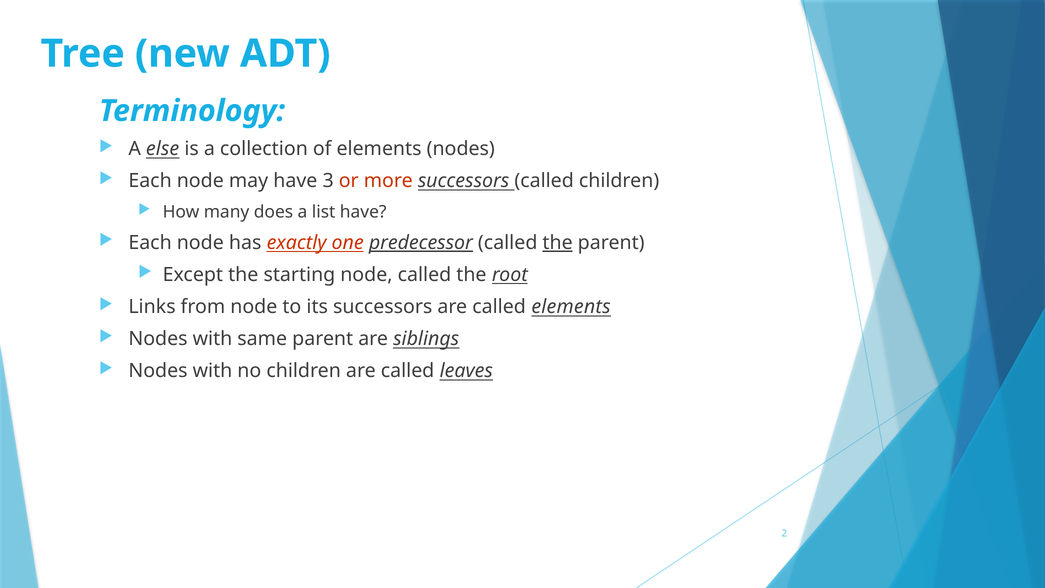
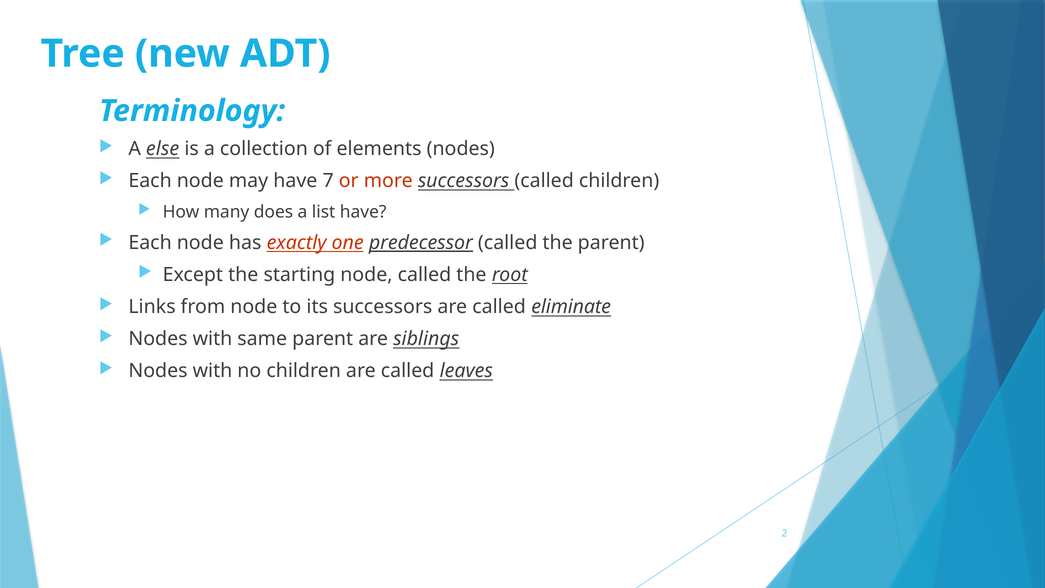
3: 3 -> 7
the at (558, 243) underline: present -> none
called elements: elements -> eliminate
